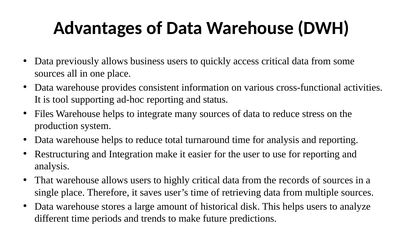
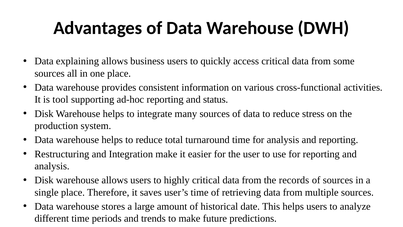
previously: previously -> explaining
Files at (44, 114): Files -> Disk
That at (44, 180): That -> Disk
disk: disk -> date
